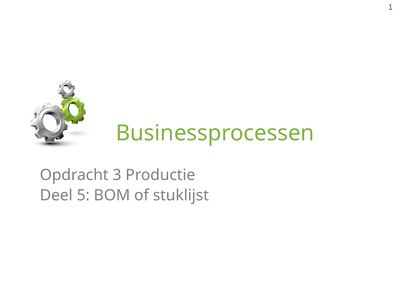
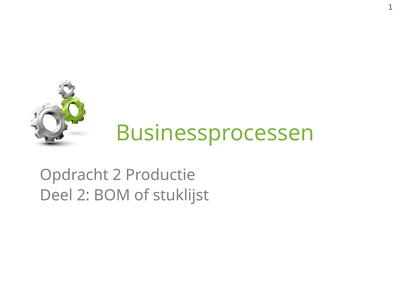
Opdracht 3: 3 -> 2
Deel 5: 5 -> 2
